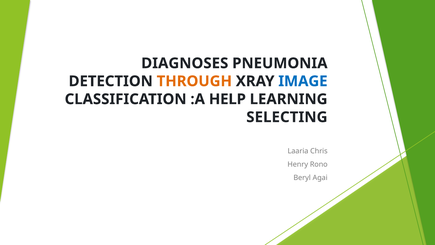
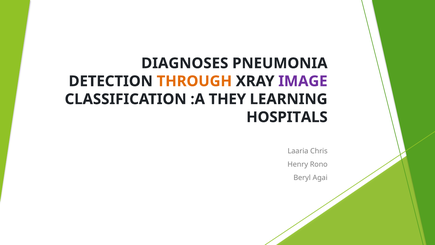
IMAGE colour: blue -> purple
HELP: HELP -> THEY
SELECTING: SELECTING -> HOSPITALS
